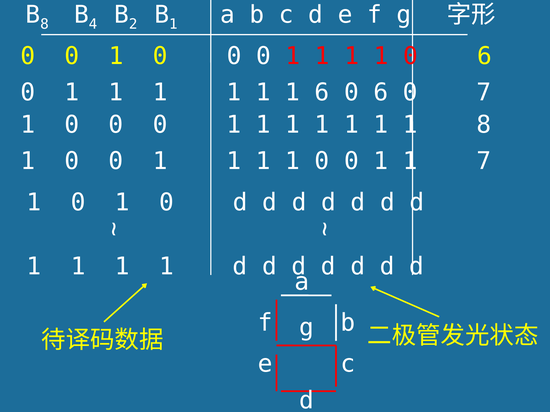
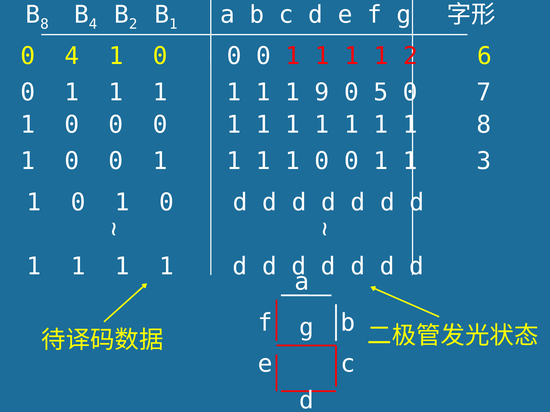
0 at (72, 56): 0 -> 4
0 at (411, 56): 0 -> 2
1 6: 6 -> 9
6 at (381, 93): 6 -> 5
1 7: 7 -> 3
